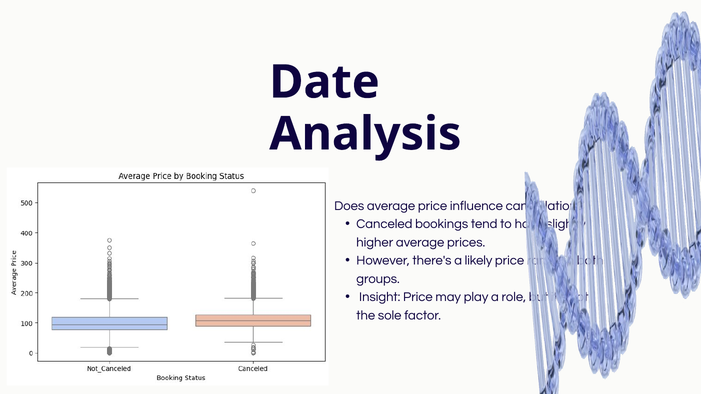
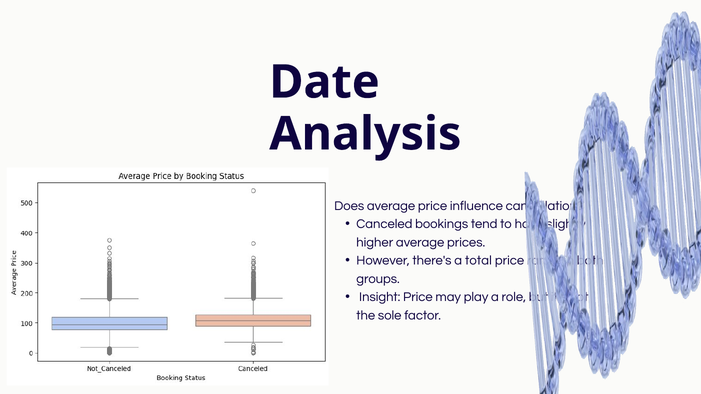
likely: likely -> total
